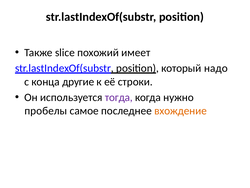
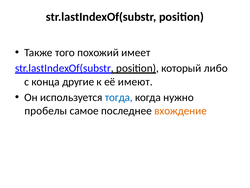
slice: slice -> того
надо: надо -> либо
строки: строки -> имеют
тогда colour: purple -> blue
